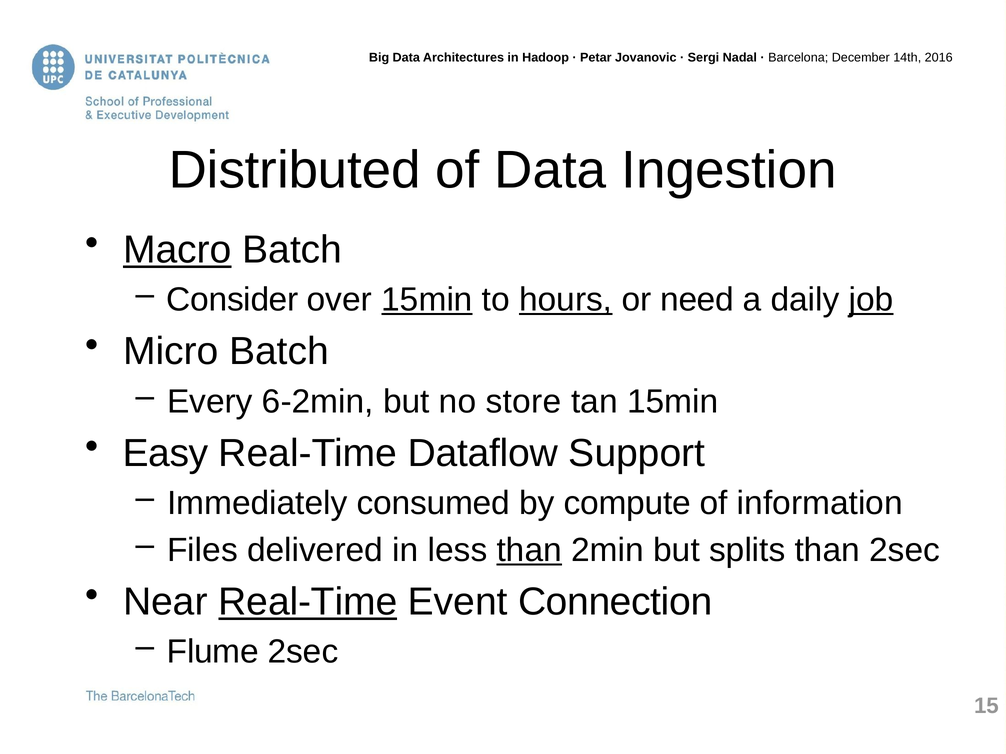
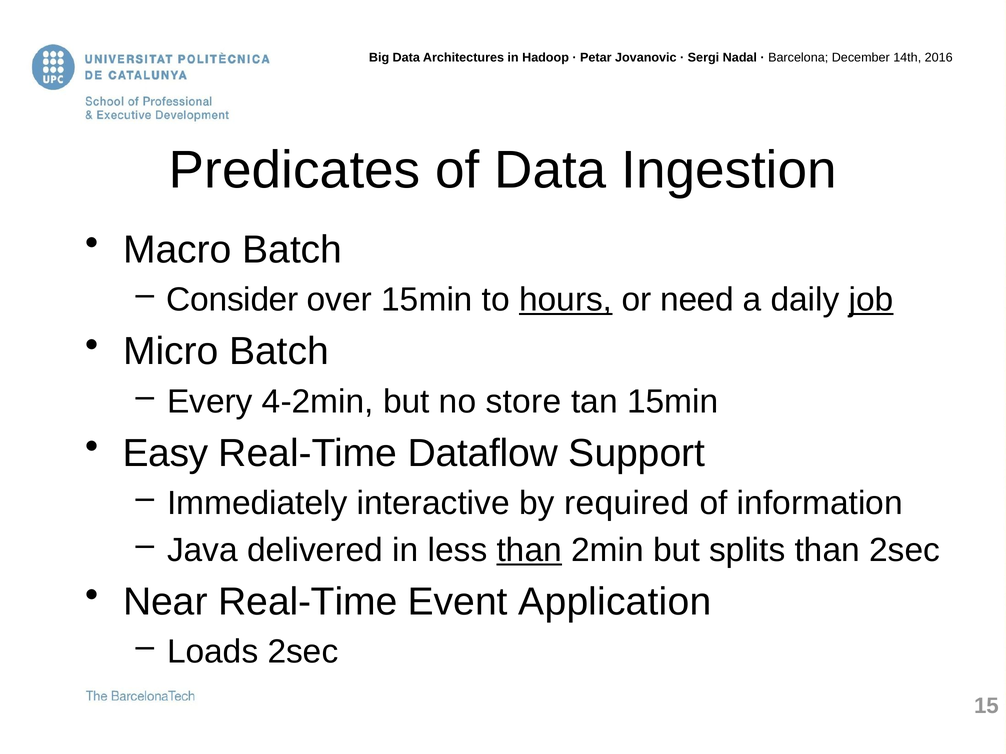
Distributed: Distributed -> Predicates
Macro underline: present -> none
15min at (427, 300) underline: present -> none
6-2min: 6-2min -> 4-2min
consumed: consumed -> interactive
compute: compute -> required
Files: Files -> Java
Real-Time at (308, 602) underline: present -> none
Connection: Connection -> Application
Flume: Flume -> Loads
